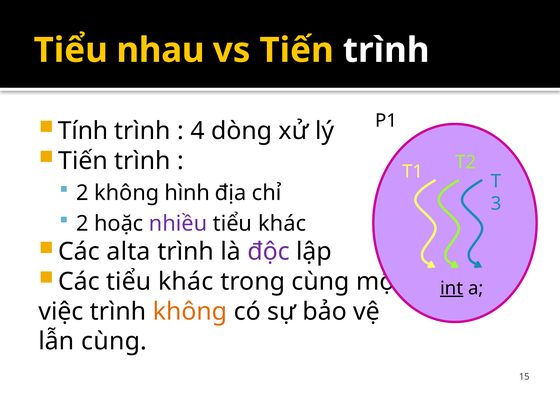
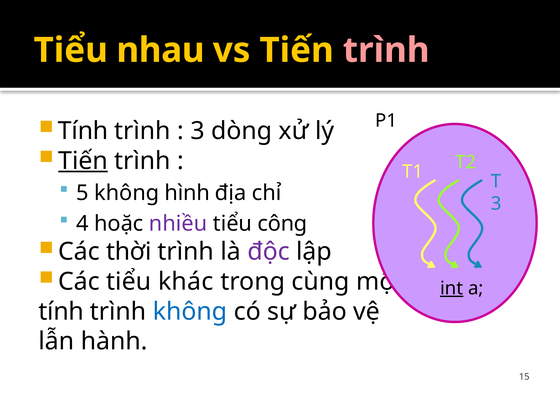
trình at (386, 50) colour: white -> pink
4 at (197, 131): 4 -> 3
Tiến at (83, 161) underline: none -> present
2 at (82, 193): 2 -> 5
2 at (82, 224): 2 -> 4
khác at (282, 224): khác -> công
alta: alta -> thời
việc at (61, 311): việc -> tính
không at (190, 311) colour: orange -> blue
lẫn cùng: cùng -> hành
